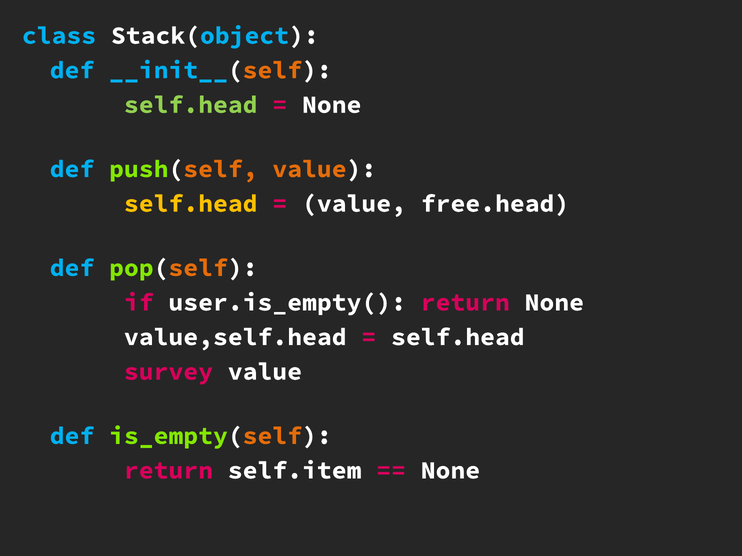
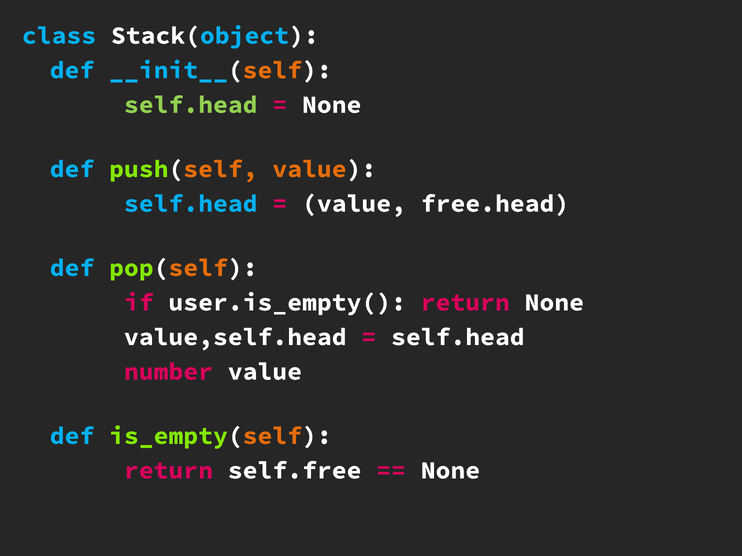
self.head at (191, 204) colour: yellow -> light blue
survey: survey -> number
self.item: self.item -> self.free
